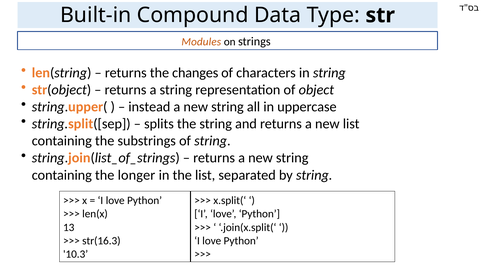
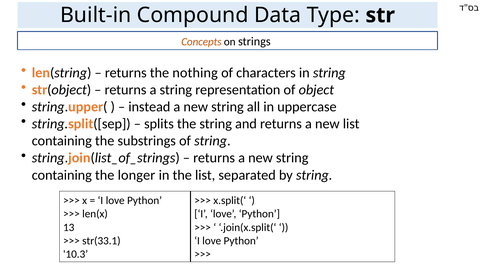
Modules: Modules -> Concepts
changes: changes -> nothing
str(16.3: str(16.3 -> str(33.1
